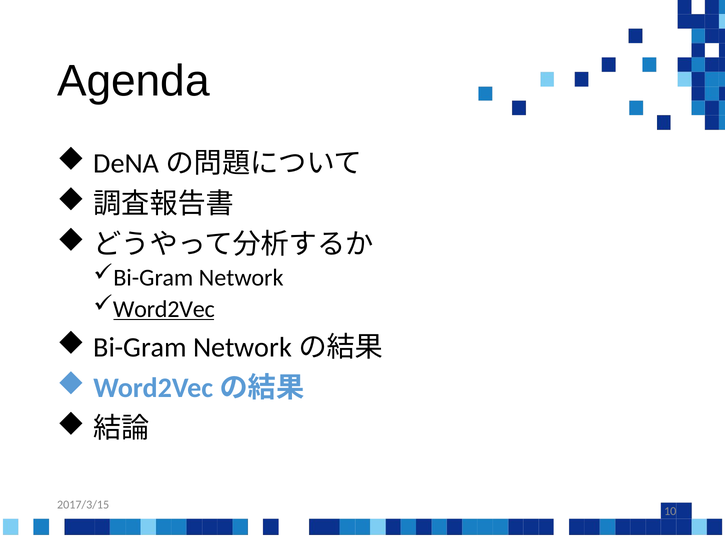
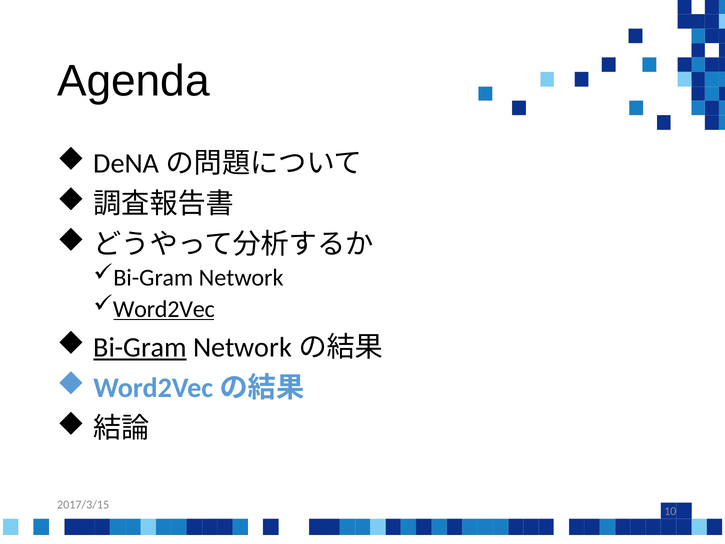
Bi-Gram at (140, 347) underline: none -> present
